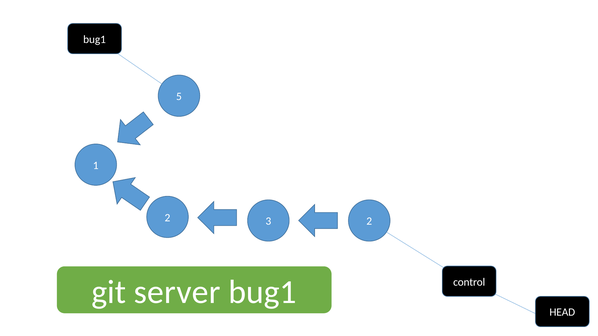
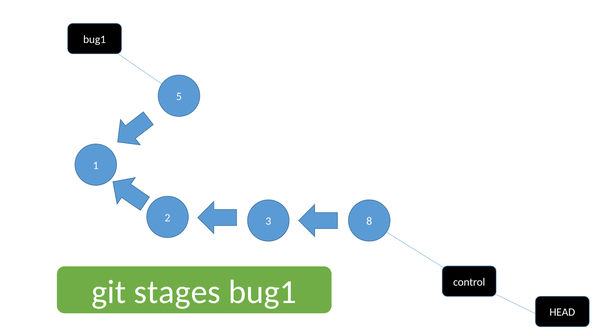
3 2: 2 -> 8
server: server -> stages
